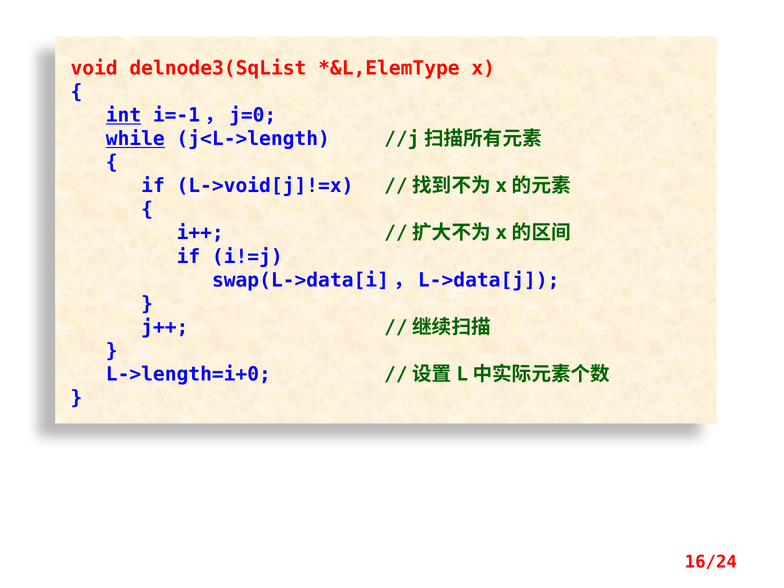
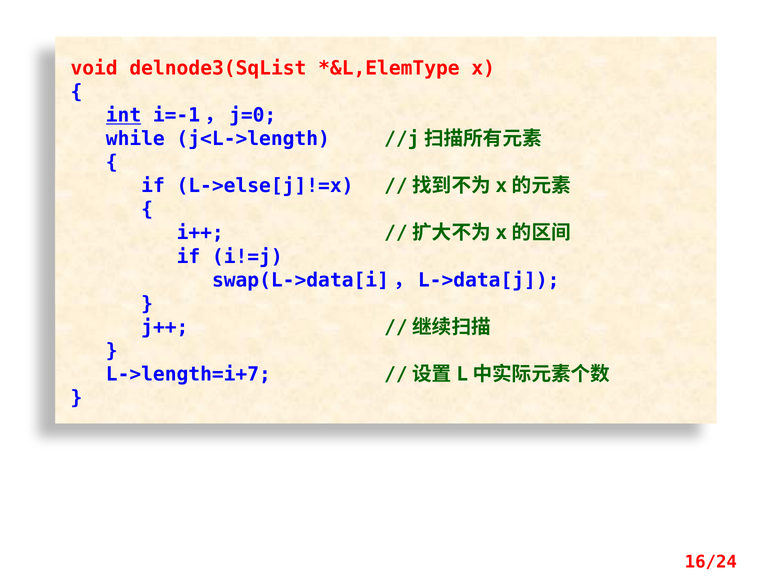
while underline: present -> none
L->void[j]!=x: L->void[j]!=x -> L->else[j]!=x
L->length=i+0: L->length=i+0 -> L->length=i+7
